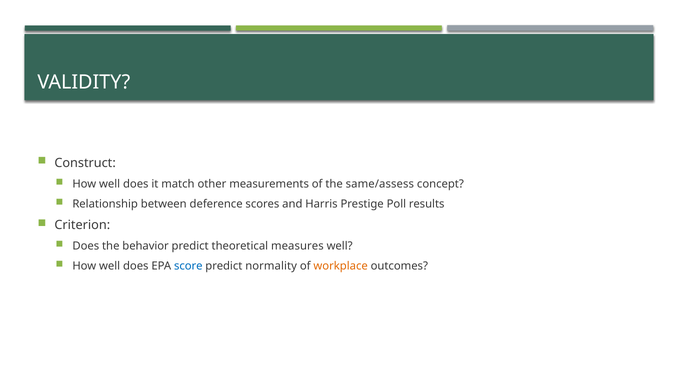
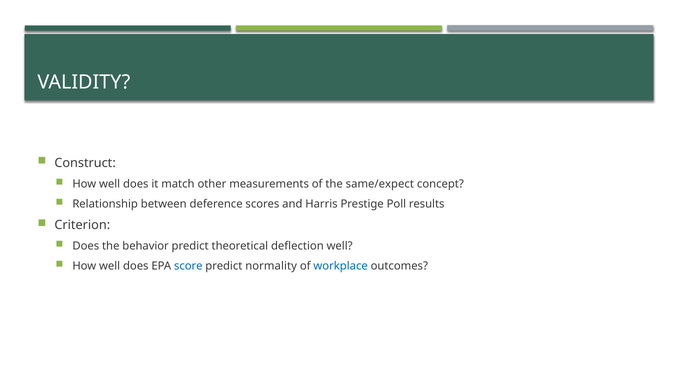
same/assess: same/assess -> same/expect
measures: measures -> deflection
workplace colour: orange -> blue
